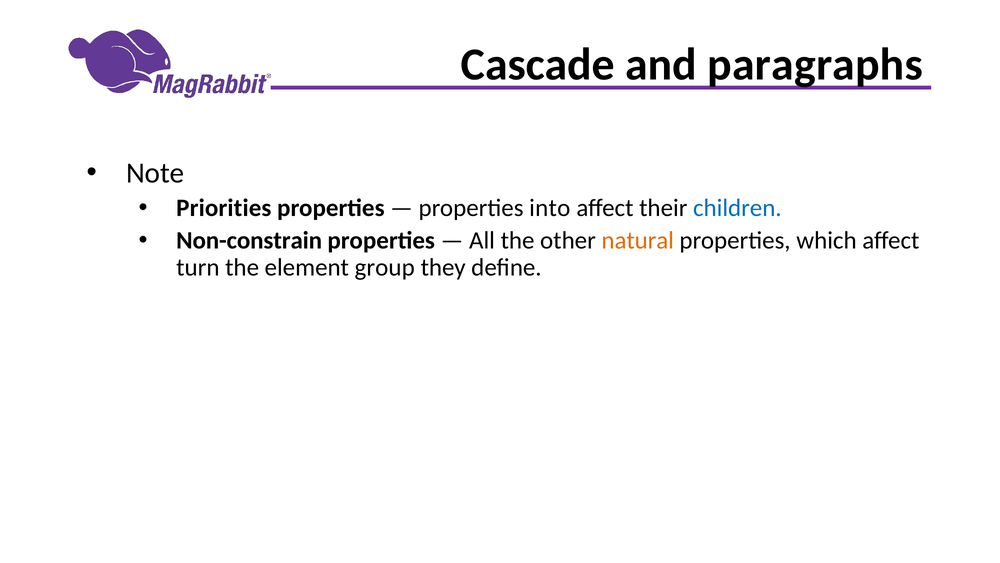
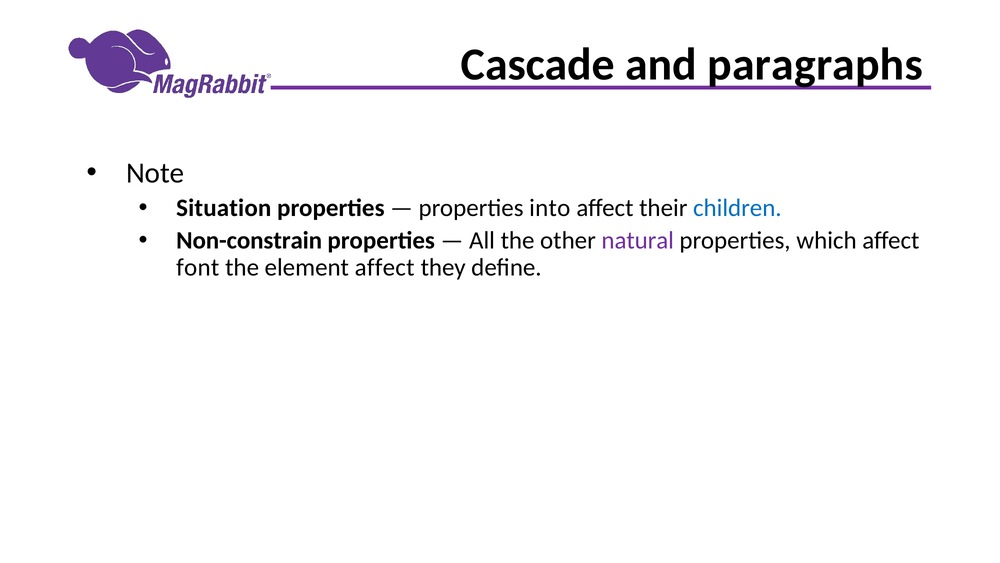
Priorities: Priorities -> Situation
natural colour: orange -> purple
turn: turn -> font
element group: group -> affect
